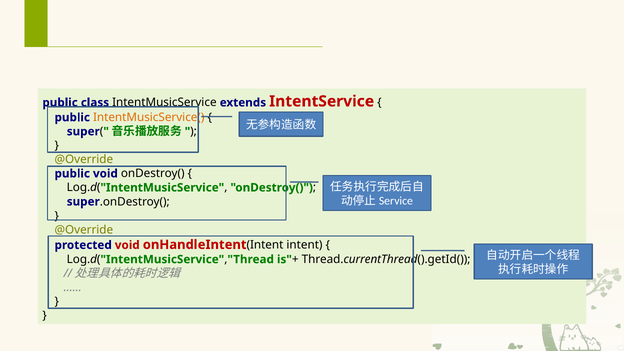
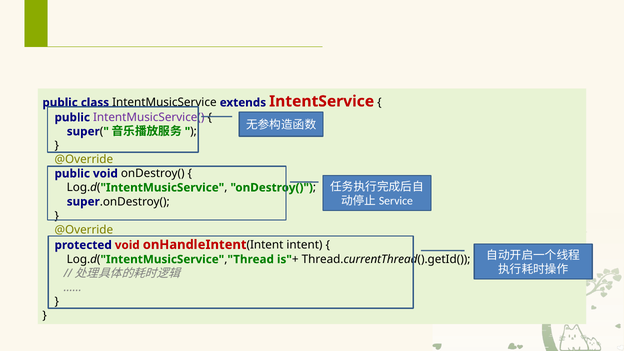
IntentMusicService( colour: orange -> purple
